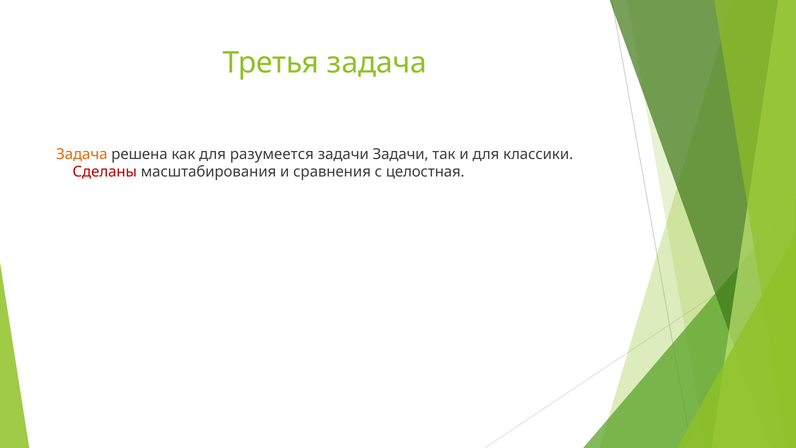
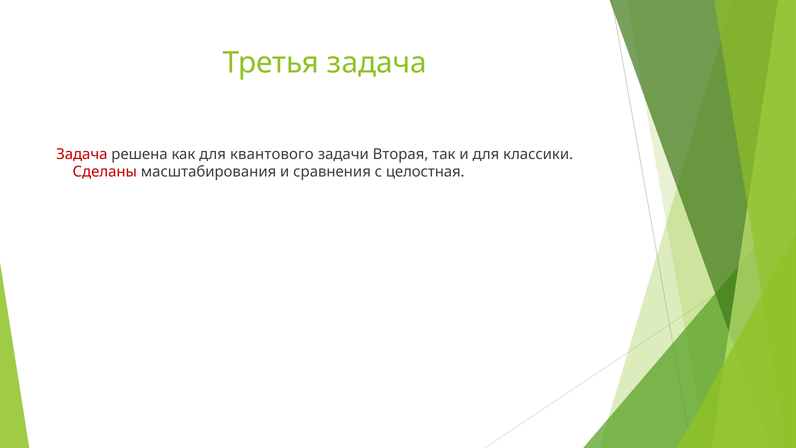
Задача at (82, 154) colour: orange -> red
разумеется: разумеется -> квантового
задачи Задачи: Задачи -> Вторая
